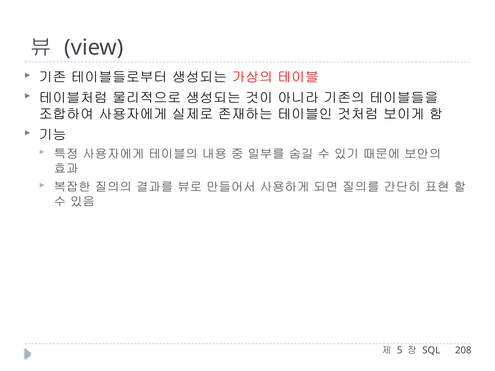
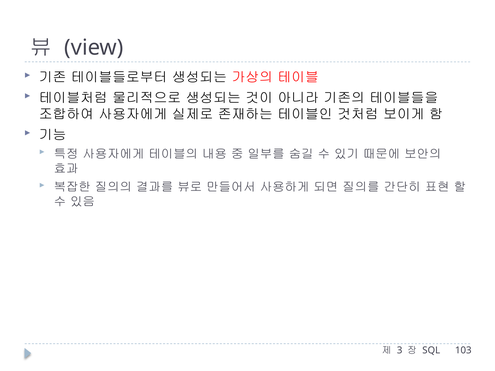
5: 5 -> 3
208: 208 -> 103
